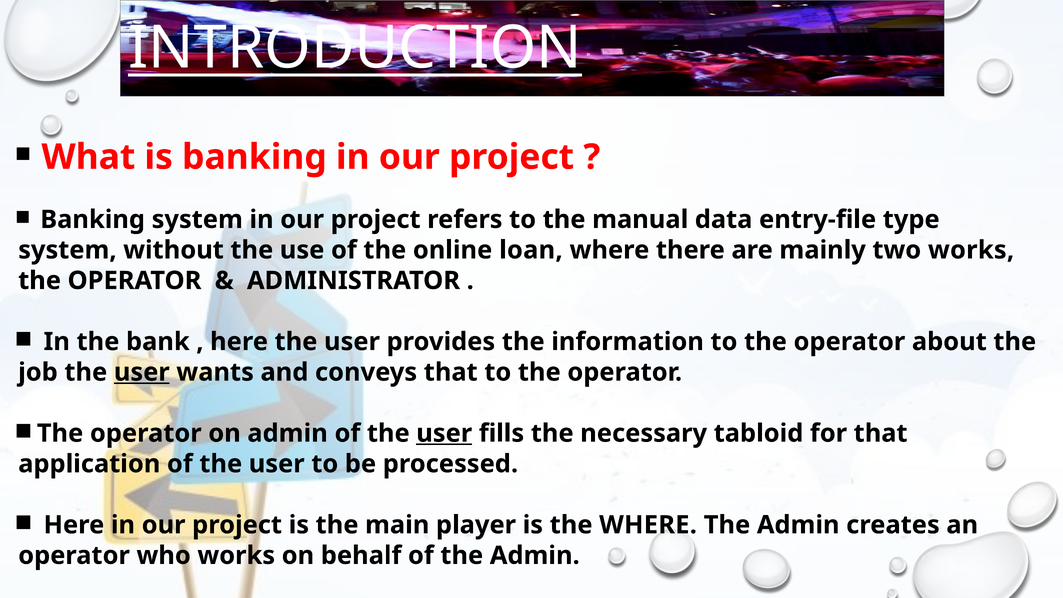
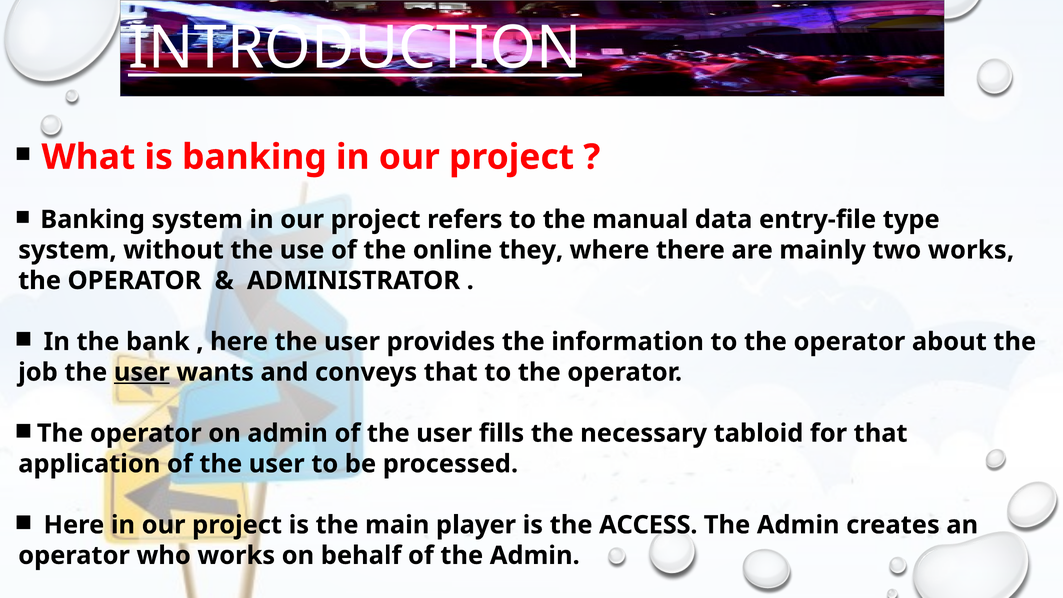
loan: loan -> they
user at (444, 433) underline: present -> none
the WHERE: WHERE -> ACCESS
